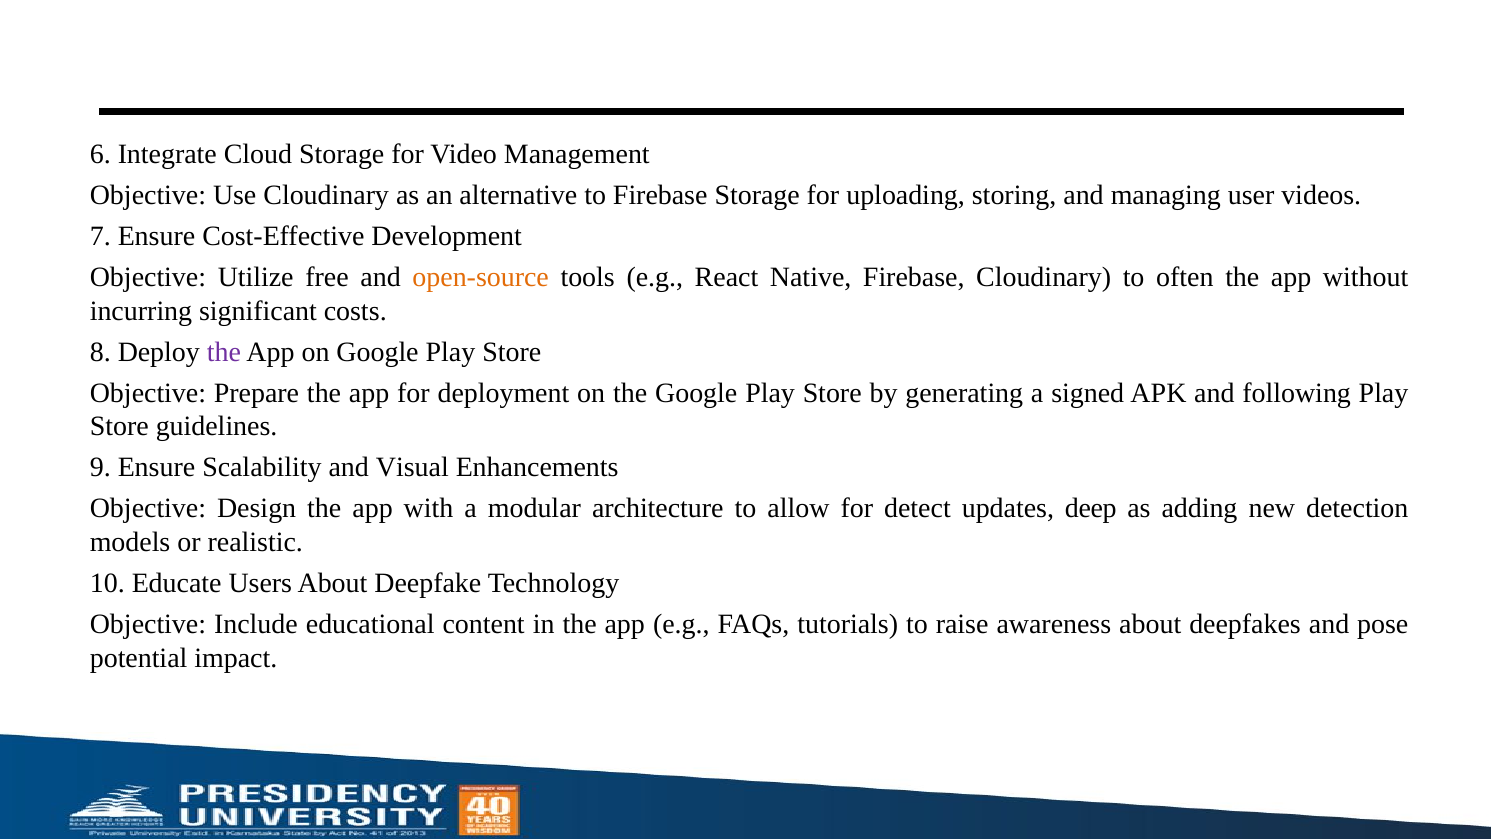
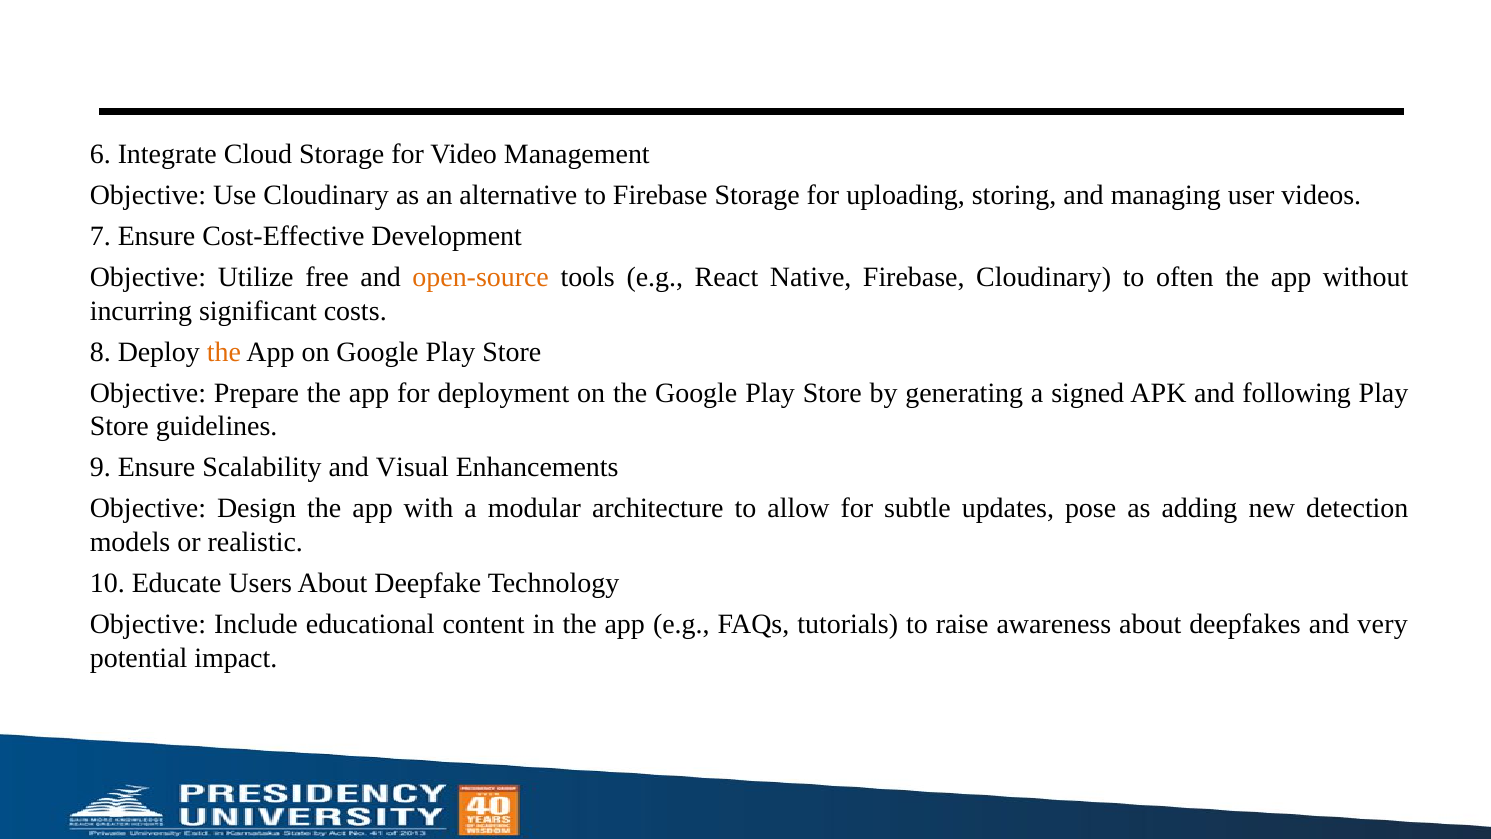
the at (224, 352) colour: purple -> orange
detect: detect -> subtle
deep: deep -> pose
pose: pose -> very
